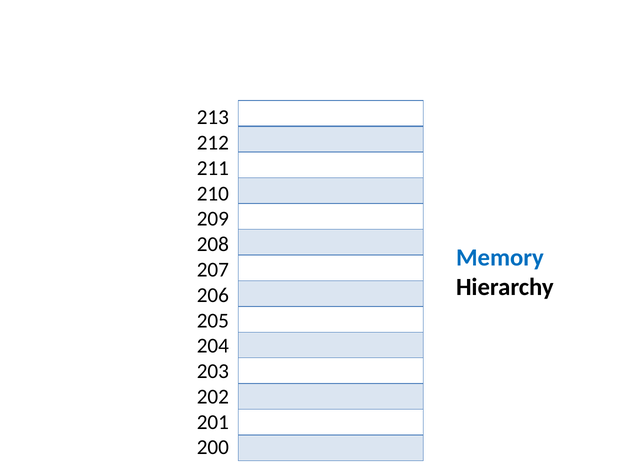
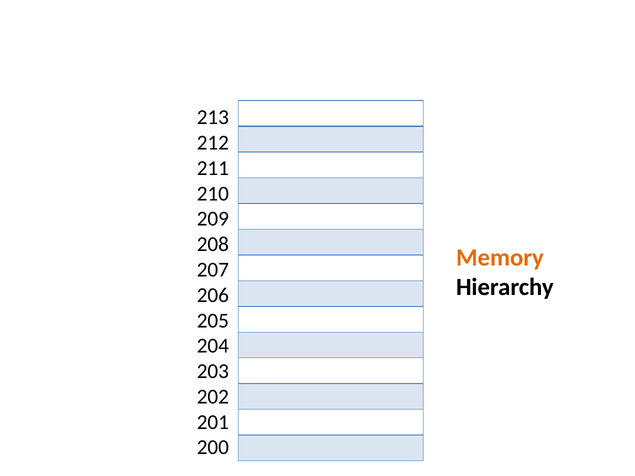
Memory colour: blue -> orange
